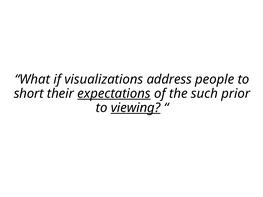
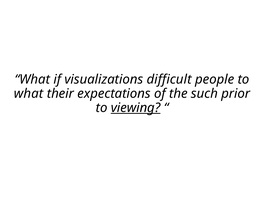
address: address -> difficult
short at (29, 94): short -> what
expectations underline: present -> none
